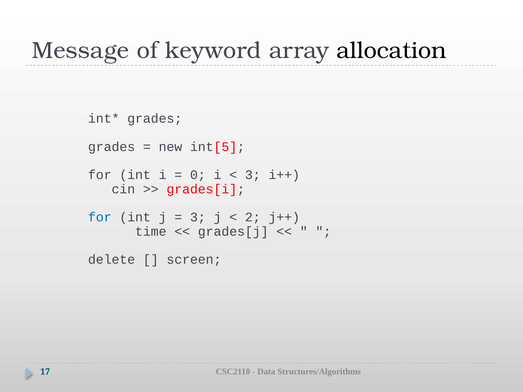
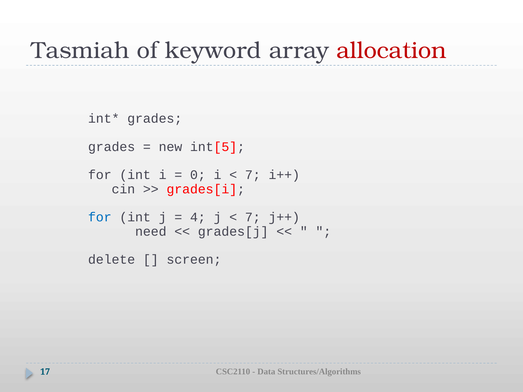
Message: Message -> Tasmiah
allocation colour: black -> red
3 at (253, 175): 3 -> 7
3 at (198, 217): 3 -> 4
2 at (253, 217): 2 -> 7
time: time -> need
